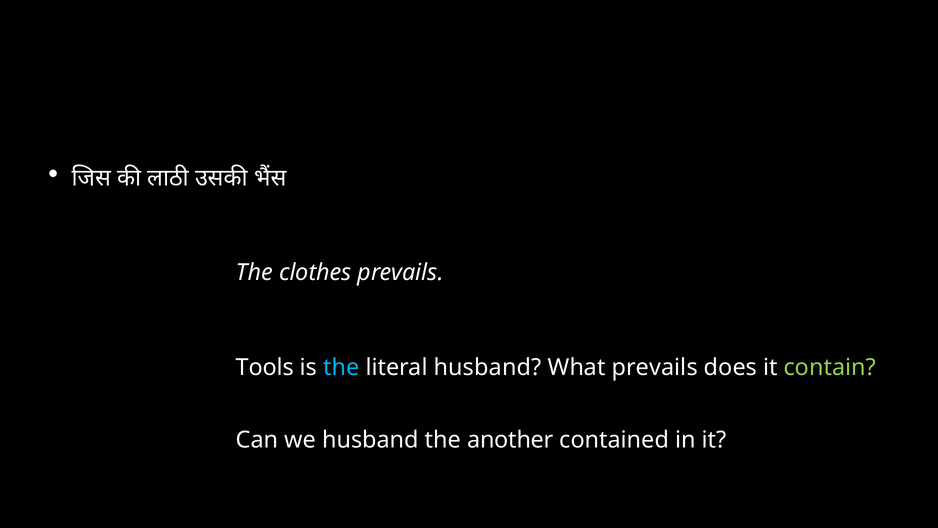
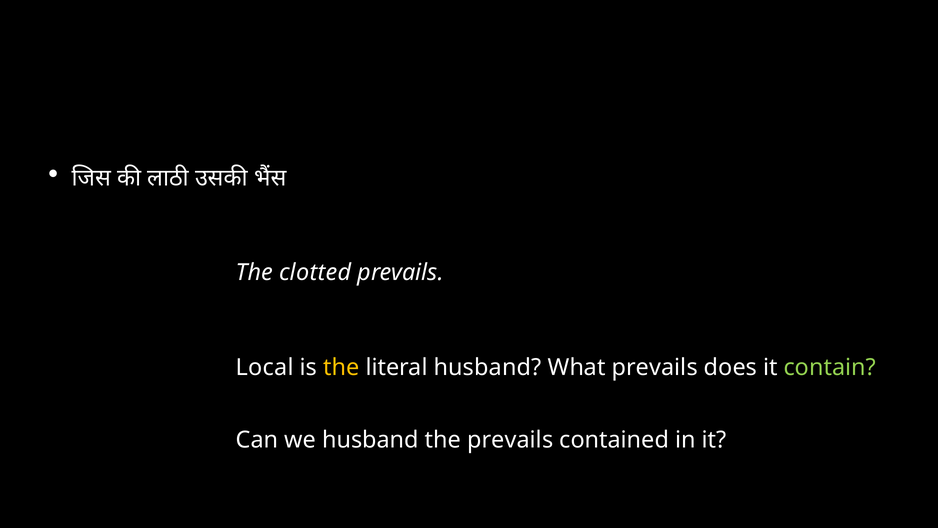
clothes: clothes -> clotted
Tools: Tools -> Local
the at (341, 367) colour: light blue -> yellow
the another: another -> prevails
